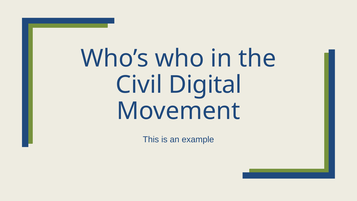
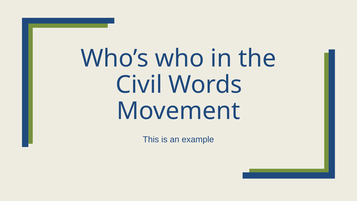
Digital: Digital -> Words
